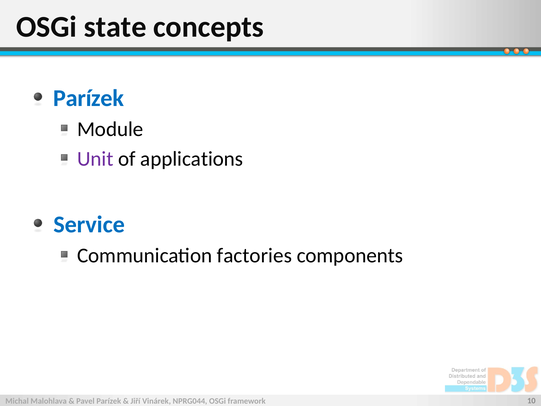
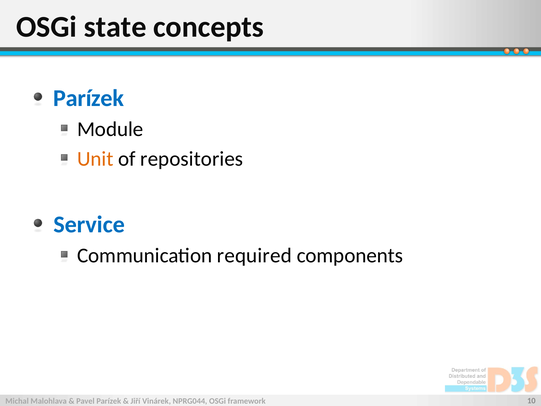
Unit colour: purple -> orange
applications: applications -> repositories
factories: factories -> required
